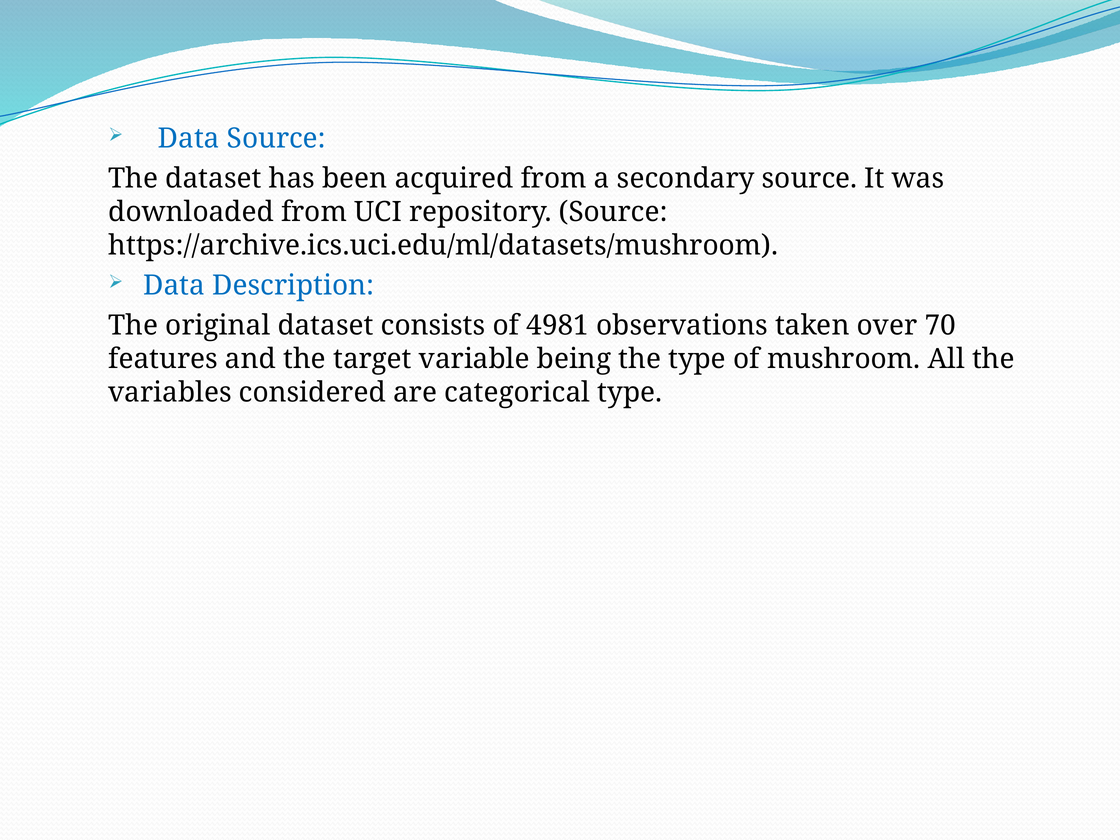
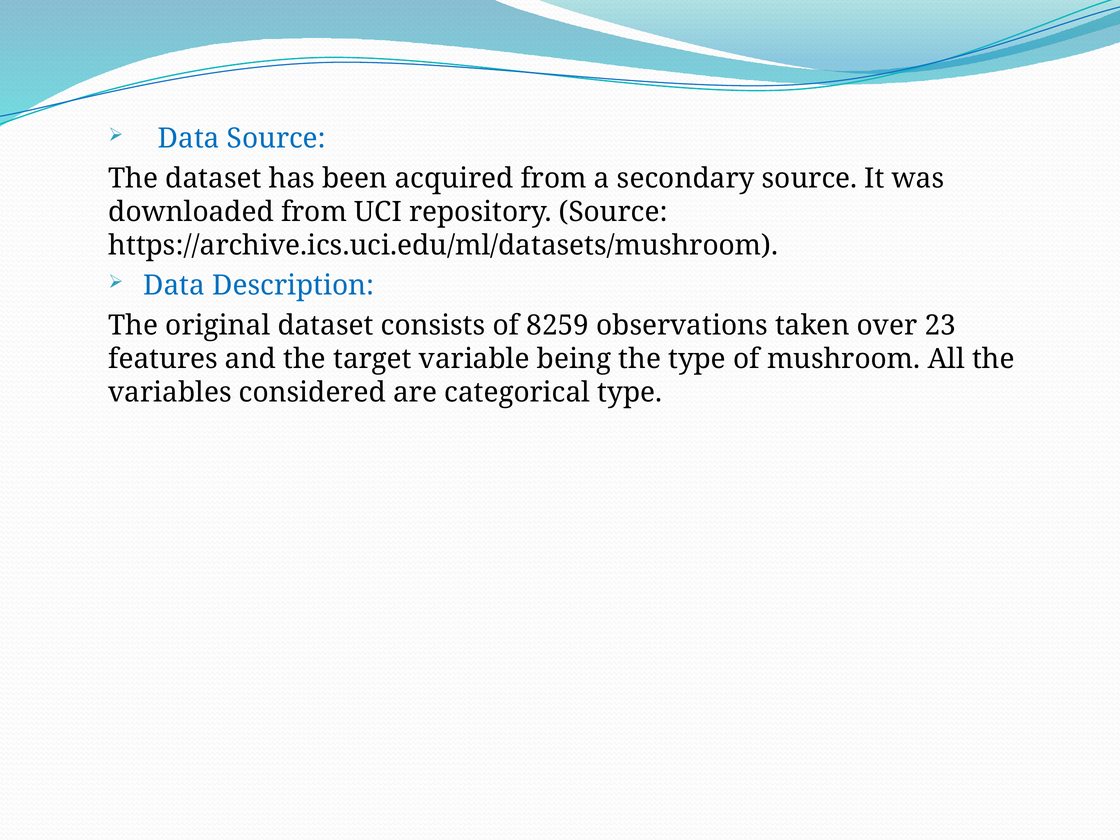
4981: 4981 -> 8259
70: 70 -> 23
